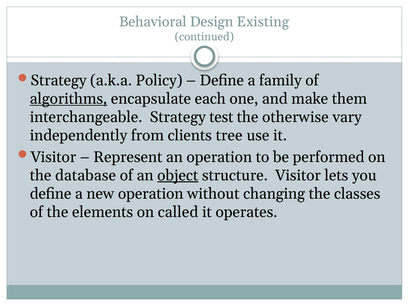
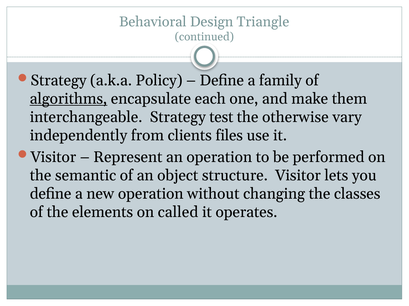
Existing: Existing -> Triangle
tree: tree -> files
database: database -> semantic
object underline: present -> none
